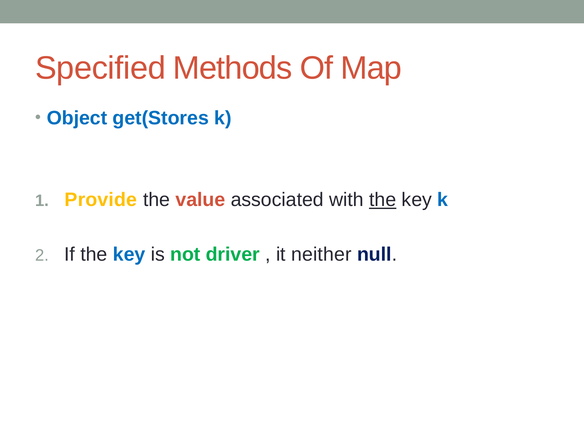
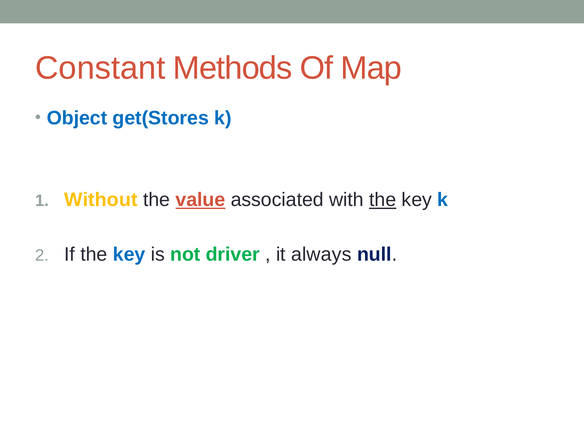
Specified: Specified -> Constant
Provide: Provide -> Without
value underline: none -> present
neither: neither -> always
